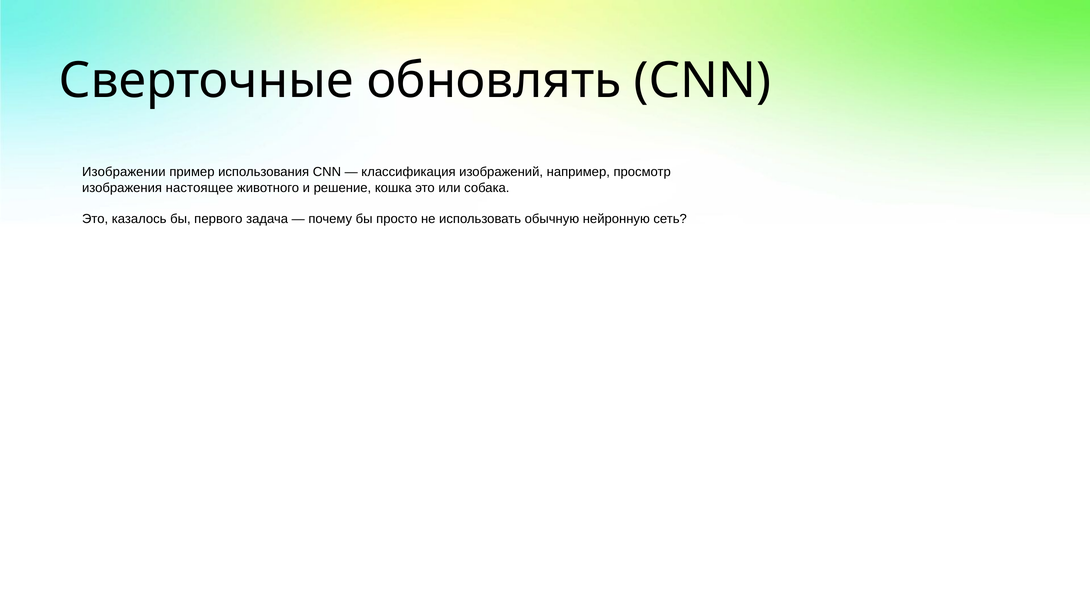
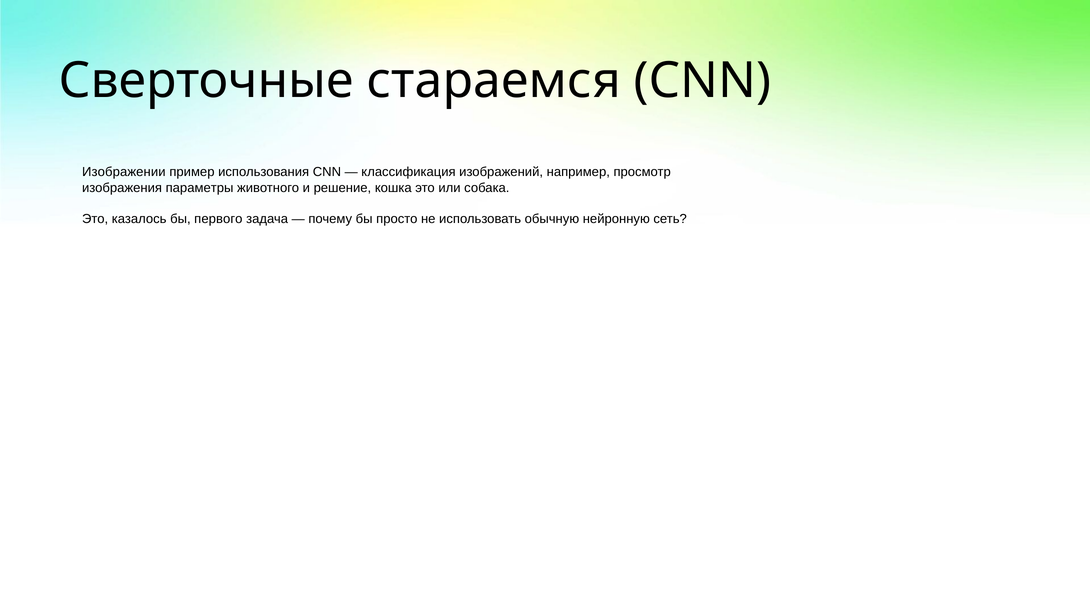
обновлять: обновлять -> стараемся
настоящее: настоящее -> параметры
